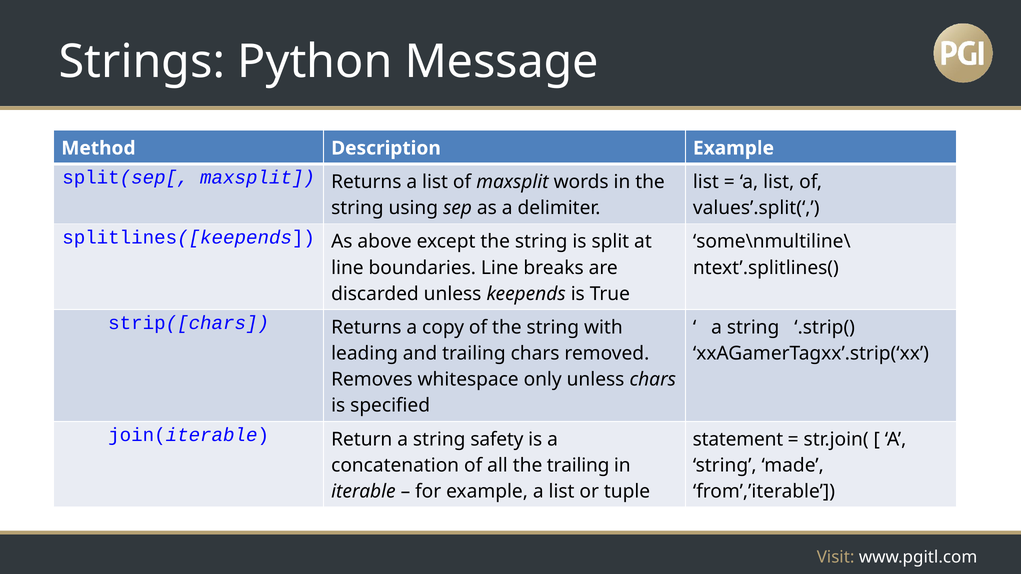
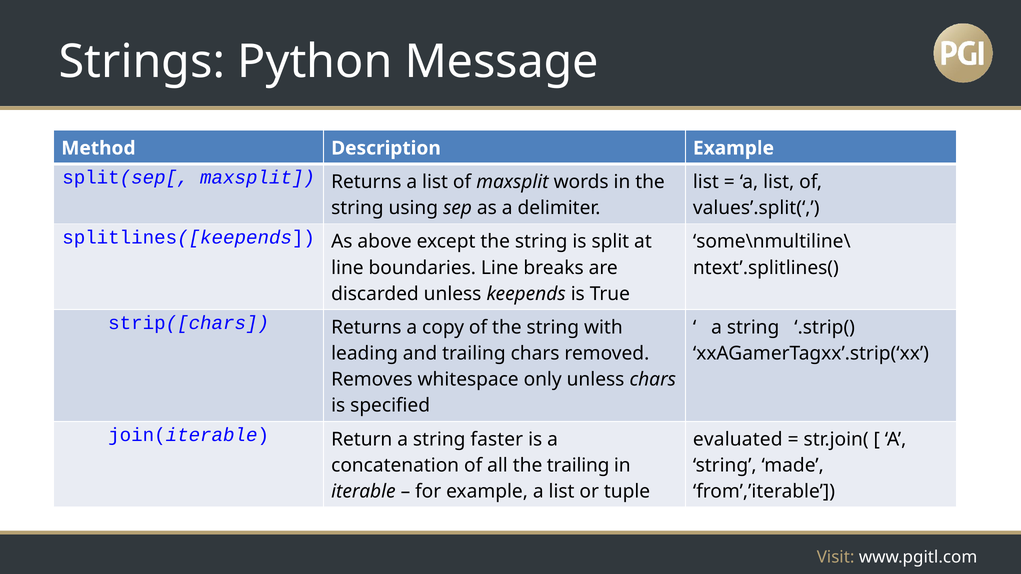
safety: safety -> faster
statement: statement -> evaluated
